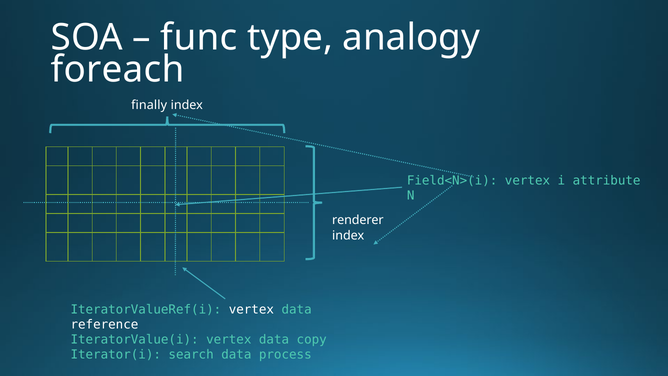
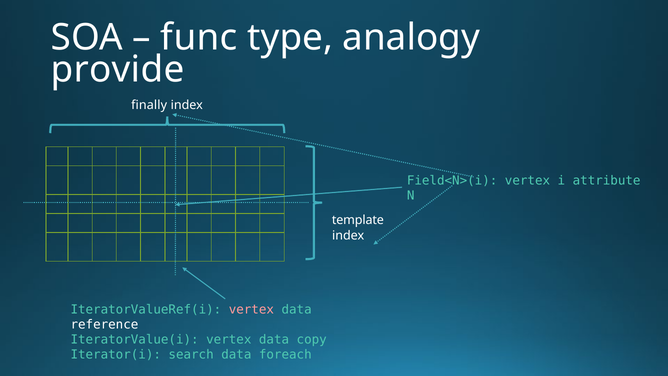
foreach: foreach -> provide
renderer: renderer -> template
vertex at (251, 310) colour: white -> pink
process: process -> foreach
